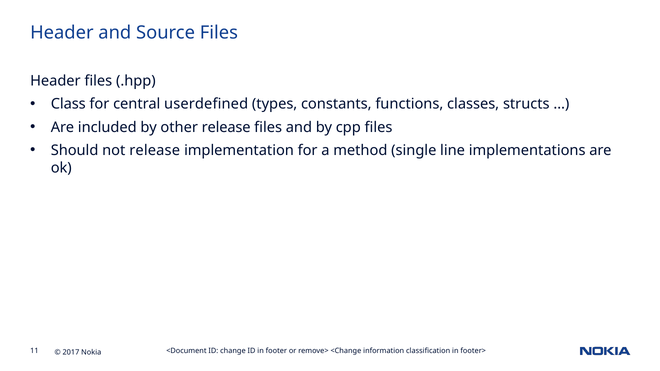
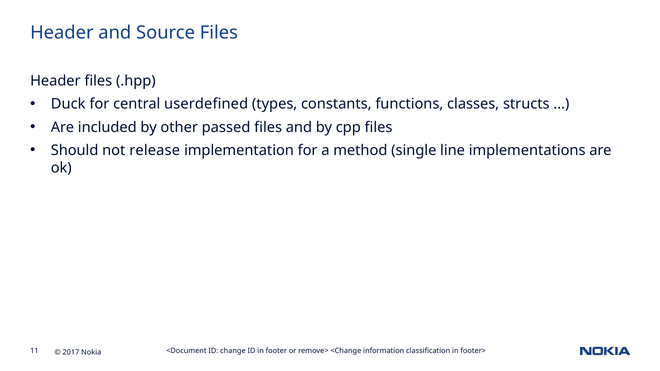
Class: Class -> Duck
other release: release -> passed
